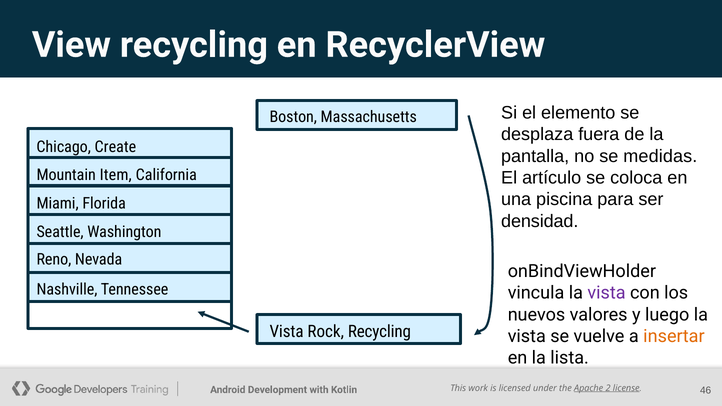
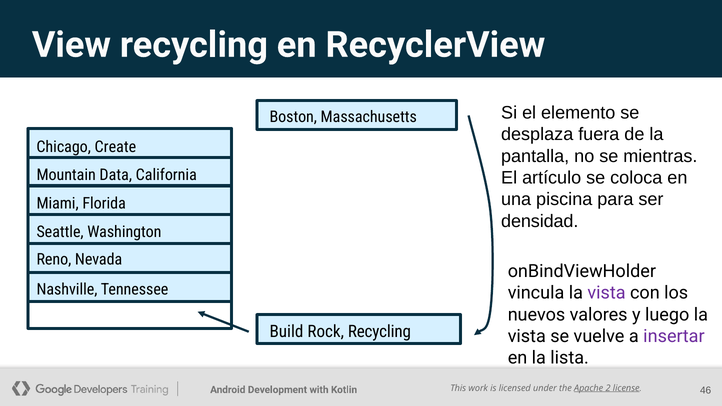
medidas: medidas -> mientras
Item: Item -> Data
Vista at (287, 332): Vista -> Build
insertar colour: orange -> purple
